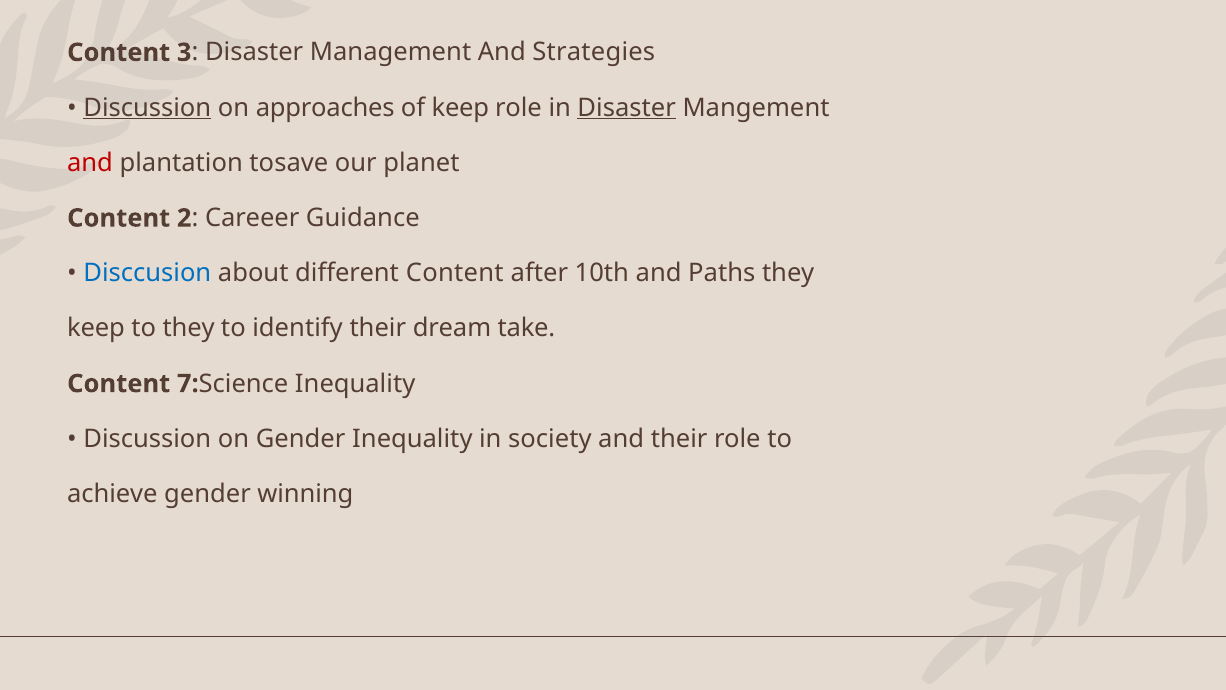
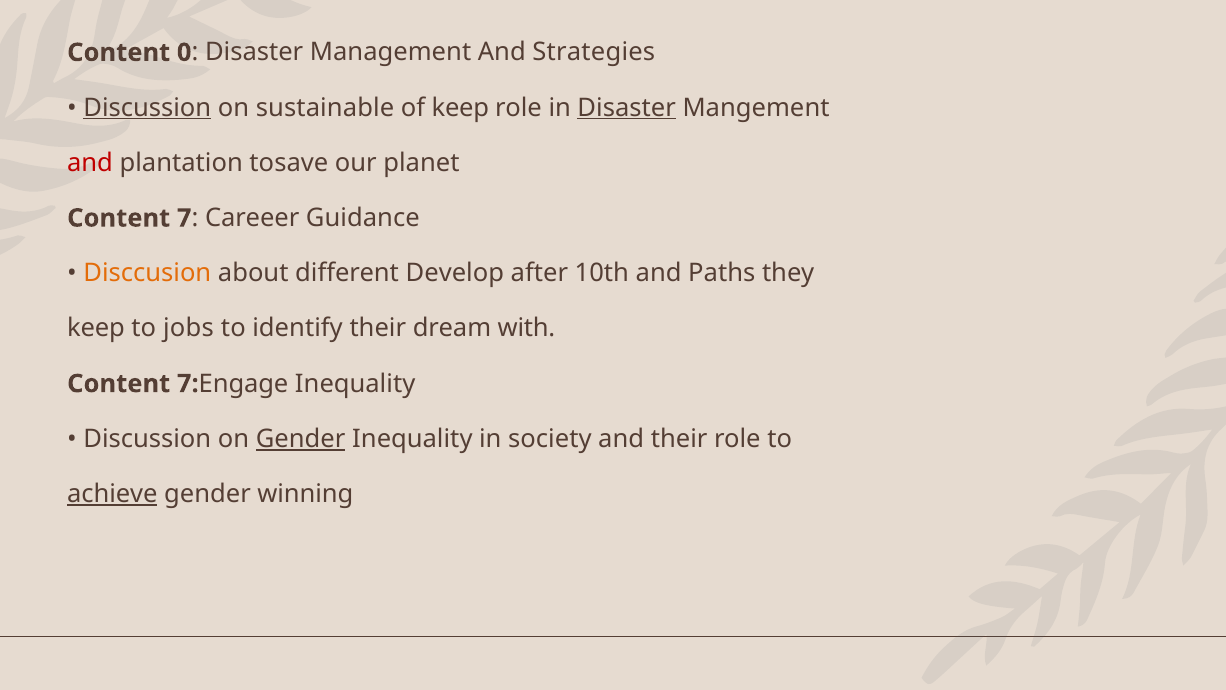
3: 3 -> 0
approaches: approaches -> sustainable
2 at (184, 218): 2 -> 7
Disccusion colour: blue -> orange
different Content: Content -> Develop
to they: they -> jobs
take: take -> with
Science: Science -> Engage
Gender at (301, 439) underline: none -> present
achieve underline: none -> present
